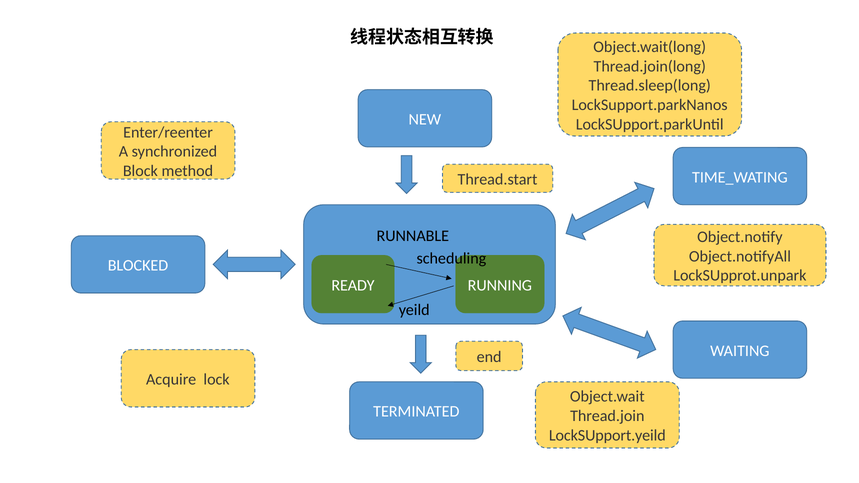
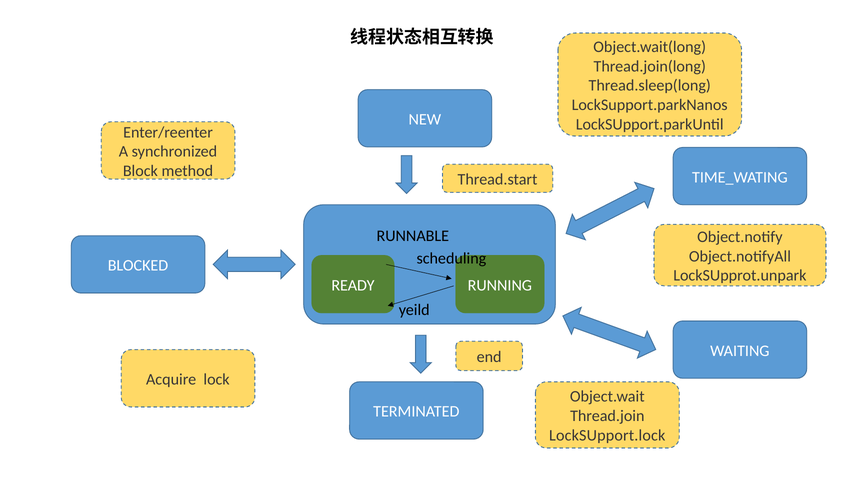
LockSUpport.yeild: LockSUpport.yeild -> LockSUpport.lock
